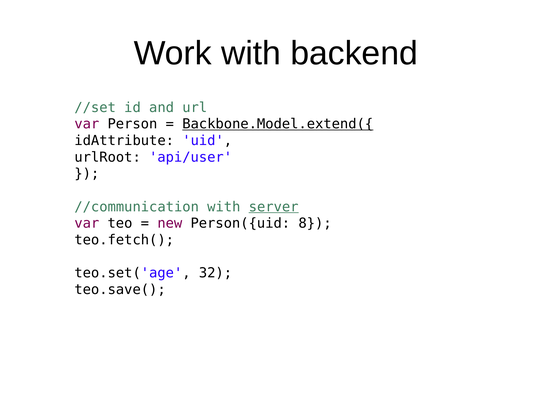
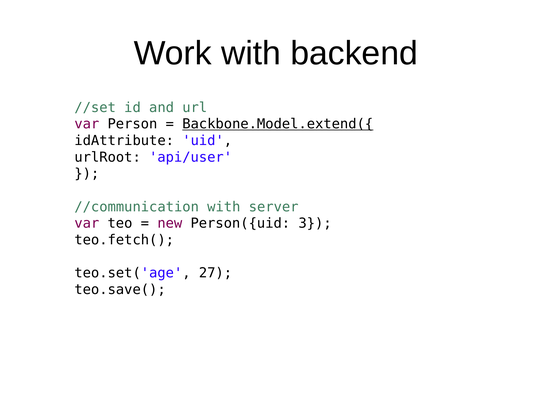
server underline: present -> none
8: 8 -> 3
32: 32 -> 27
